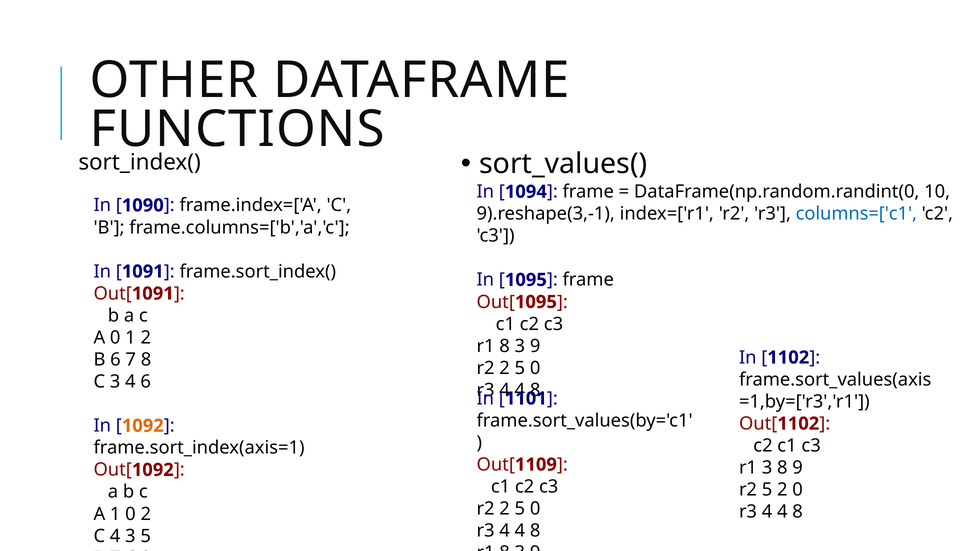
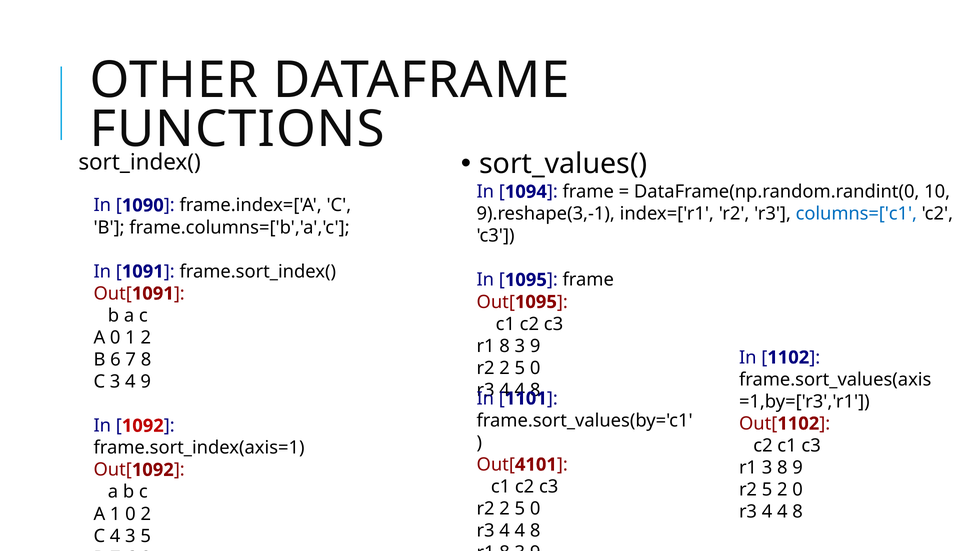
4 6: 6 -> 9
1092 at (143, 426) colour: orange -> red
1109: 1109 -> 4101
